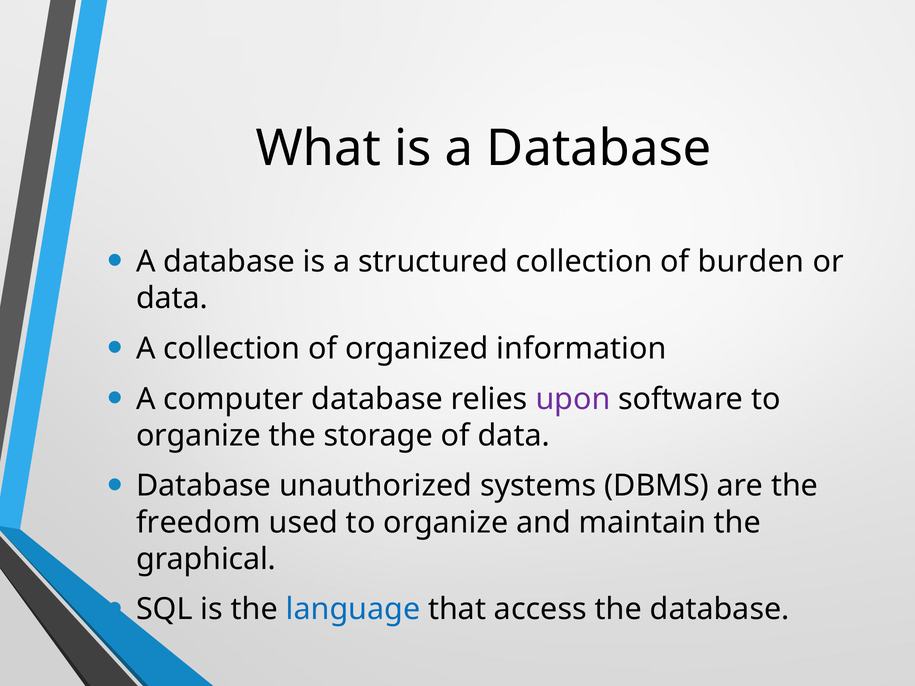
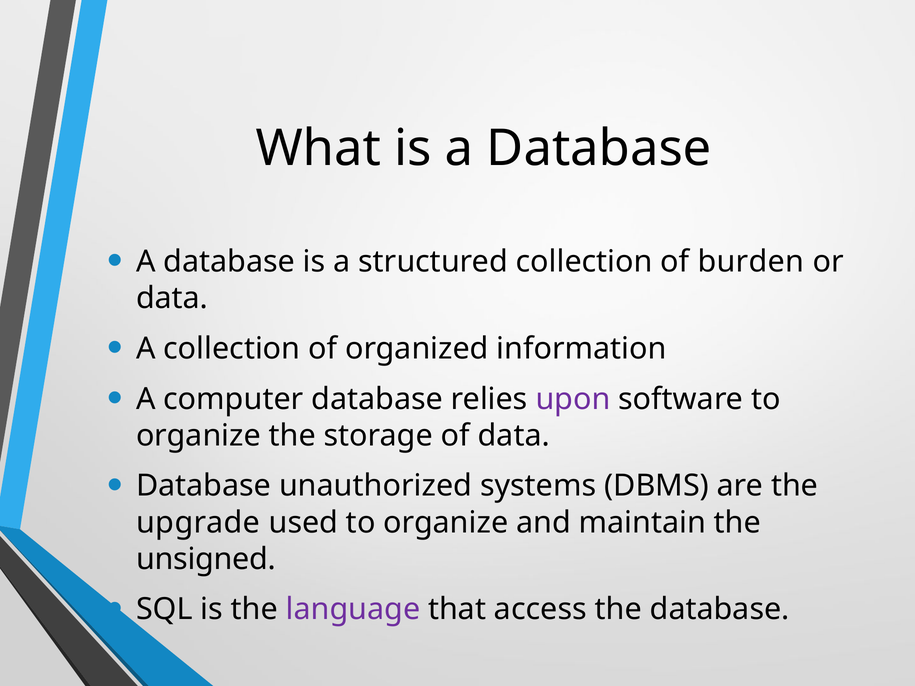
freedom: freedom -> upgrade
graphical: graphical -> unsigned
language colour: blue -> purple
